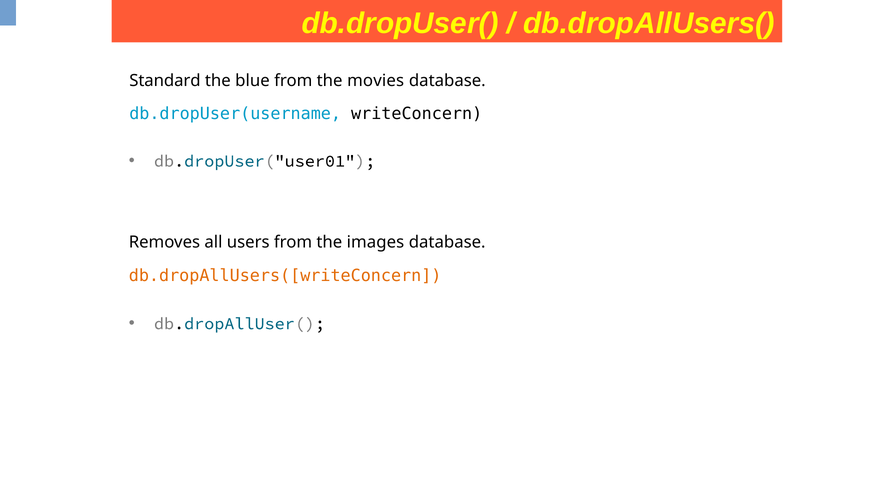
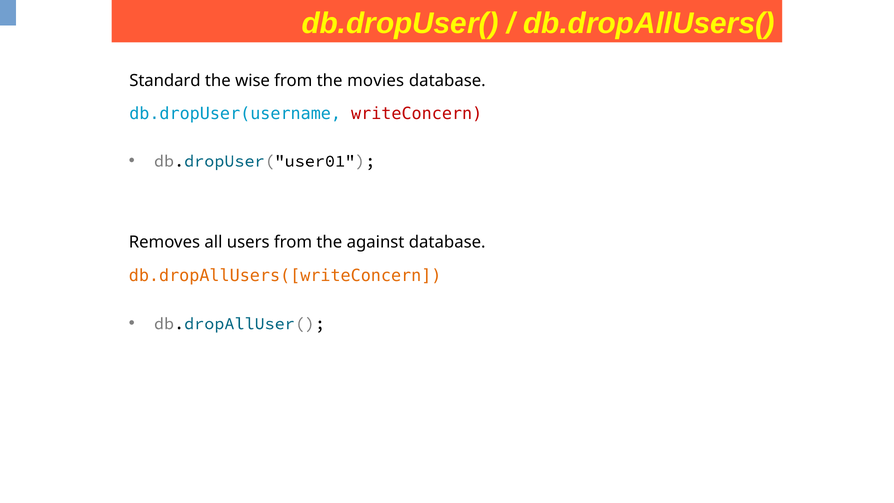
blue: blue -> wise
writeConcern colour: black -> red
images: images -> against
